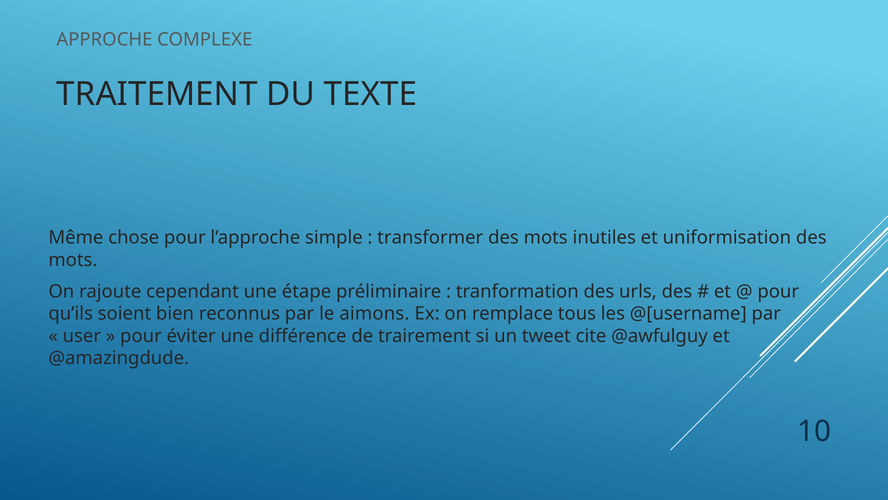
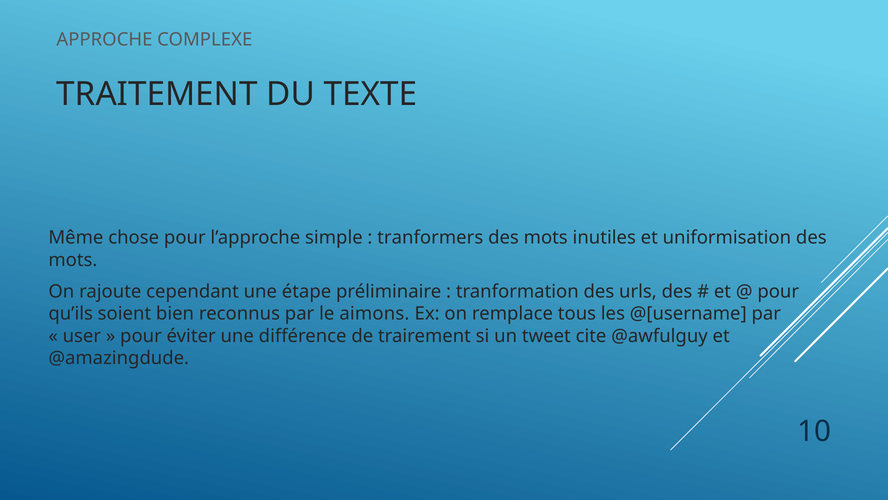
transformer: transformer -> tranformers
